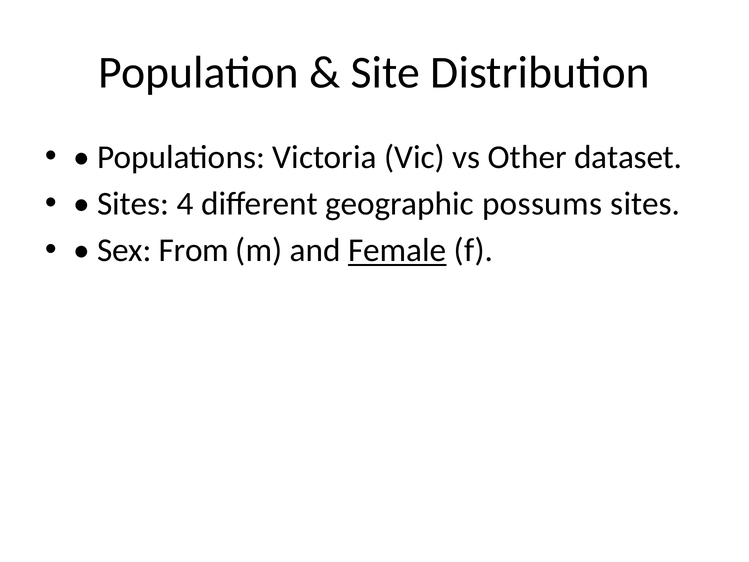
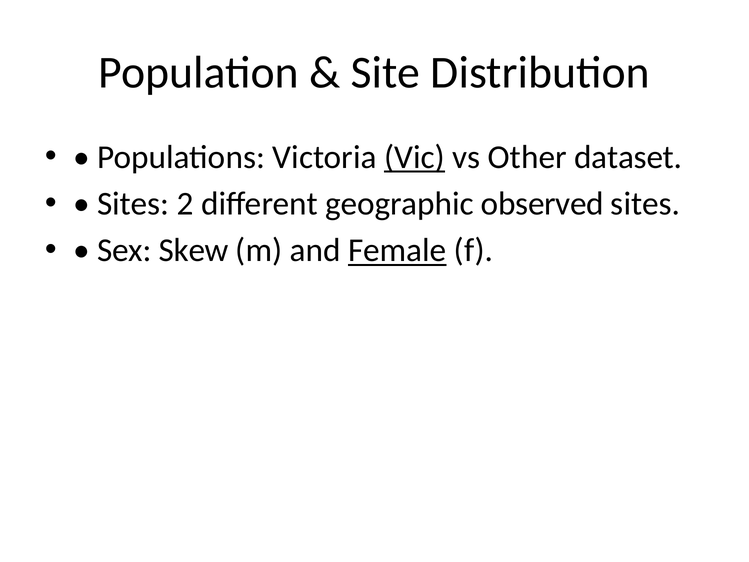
Vic underline: none -> present
4: 4 -> 2
possums: possums -> observed
From: From -> Skew
